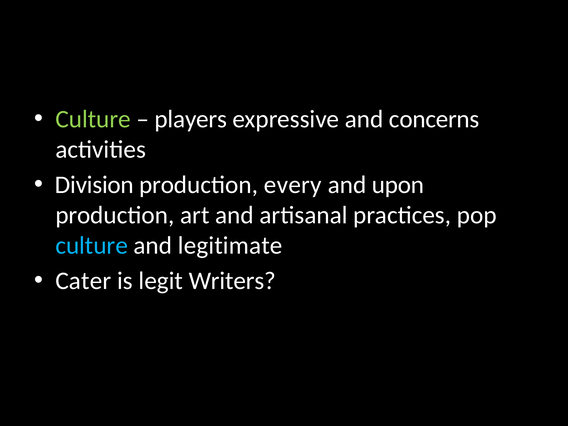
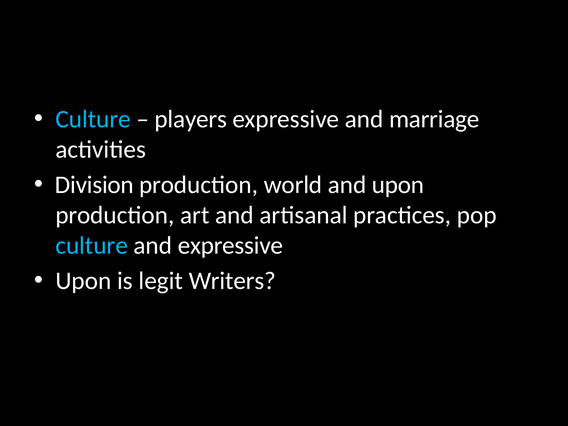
Culture at (93, 119) colour: light green -> light blue
concerns: concerns -> marriage
every: every -> world
and legitimate: legitimate -> expressive
Cater at (83, 281): Cater -> Upon
